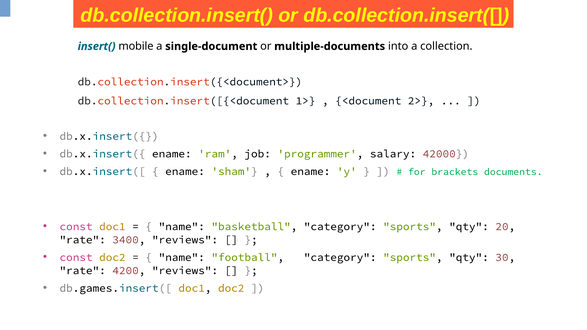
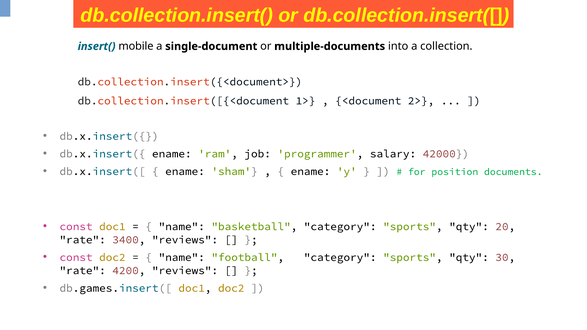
brackets: brackets -> position
